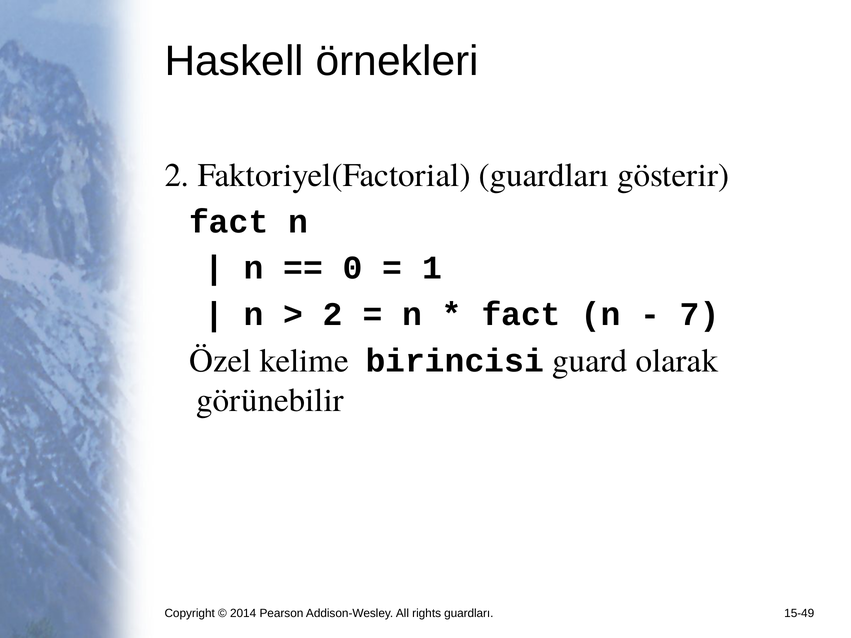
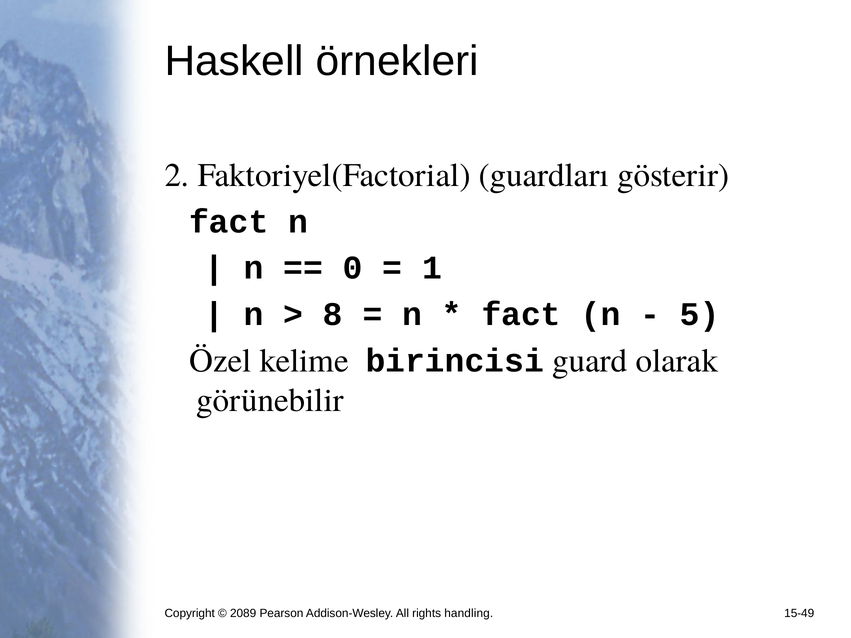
2 at (333, 314): 2 -> 8
7: 7 -> 5
2014: 2014 -> 2089
rights guardları: guardları -> handling
